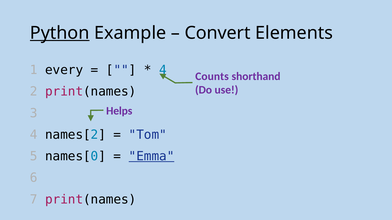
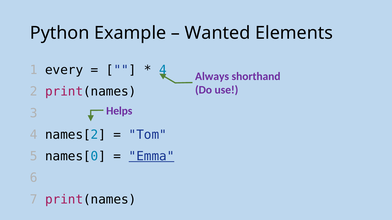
Python underline: present -> none
Convert: Convert -> Wanted
Counts: Counts -> Always
